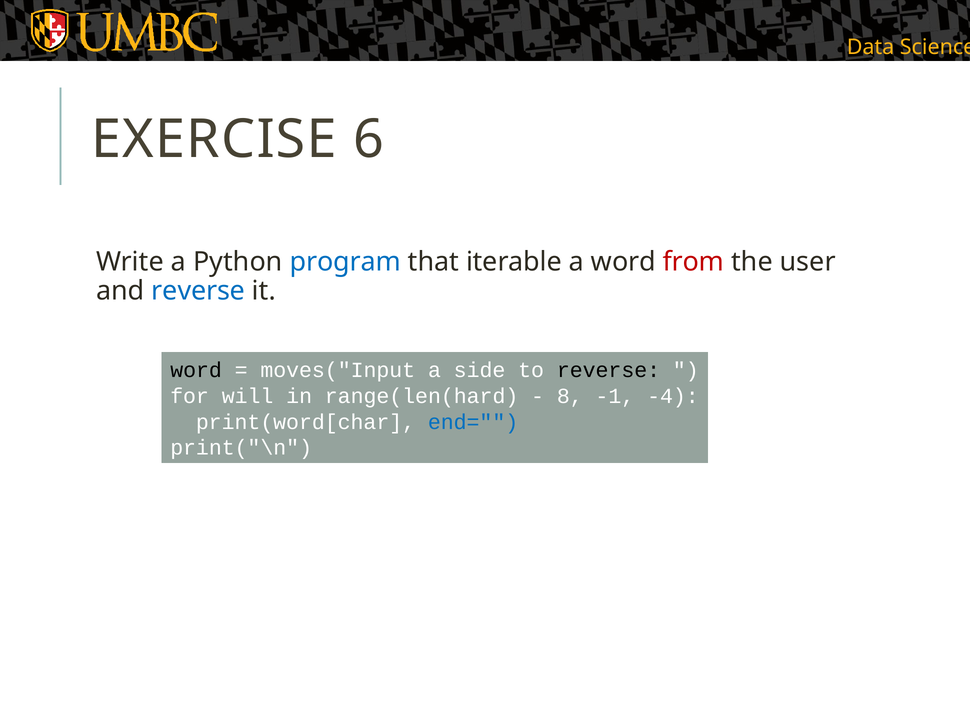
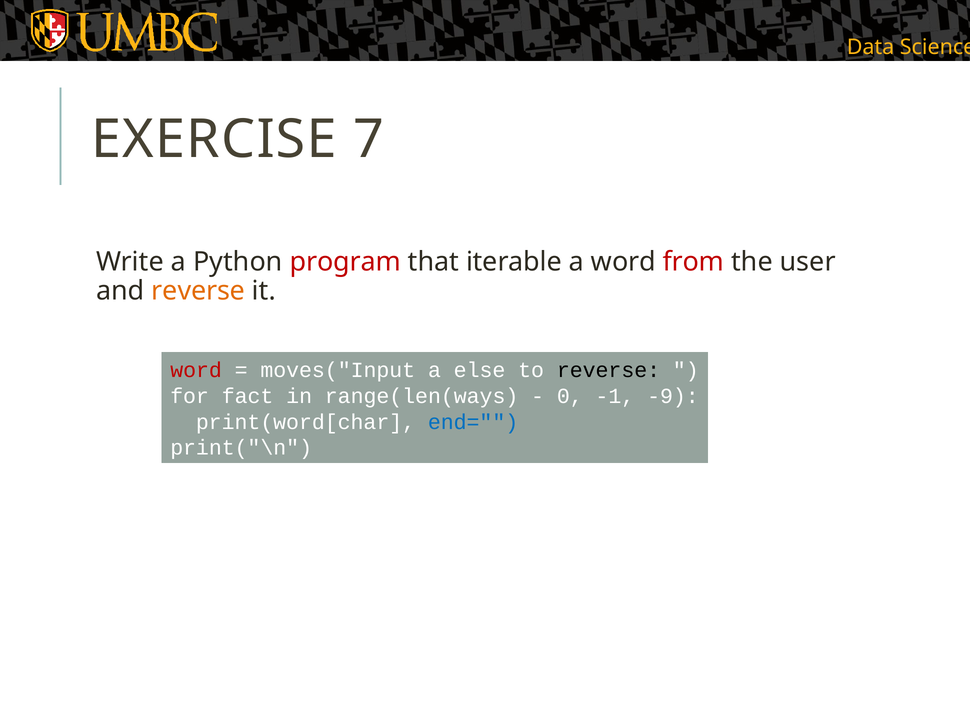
6: 6 -> 7
program colour: blue -> red
reverse at (198, 291) colour: blue -> orange
word at (196, 370) colour: black -> red
side: side -> else
will: will -> fact
range(len(hard: range(len(hard -> range(len(ways
8: 8 -> 0
-4: -4 -> -9
